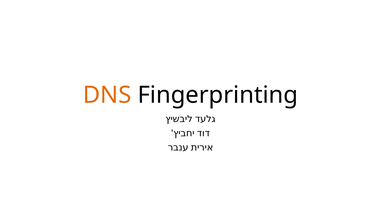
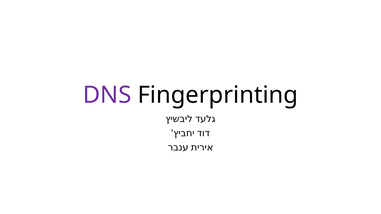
DNS colour: orange -> purple
